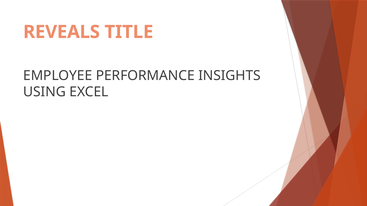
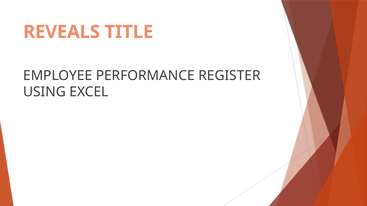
INSIGHTS: INSIGHTS -> REGISTER
